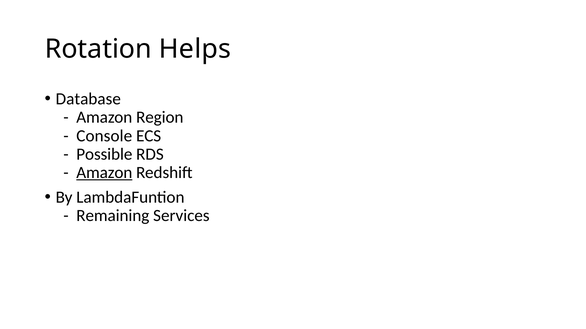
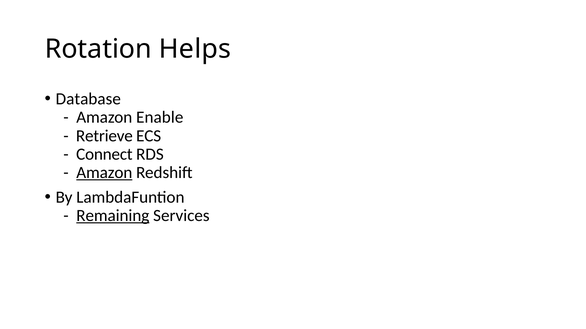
Region: Region -> Enable
Console: Console -> Retrieve
Possible: Possible -> Connect
Remaining underline: none -> present
